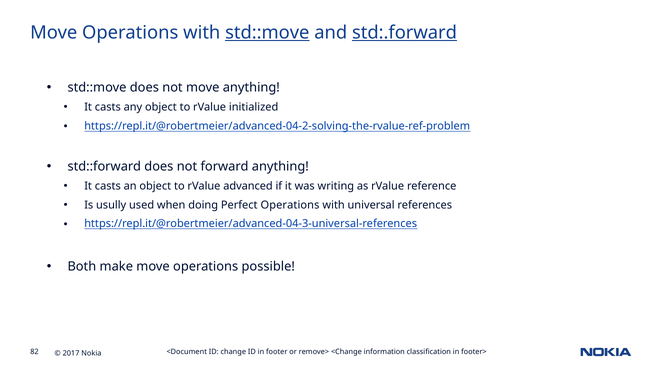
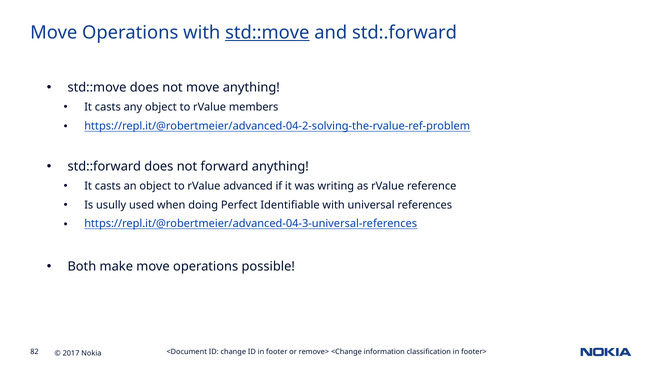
std:.forward underline: present -> none
initialized: initialized -> members
Perfect Operations: Operations -> Identifiable
